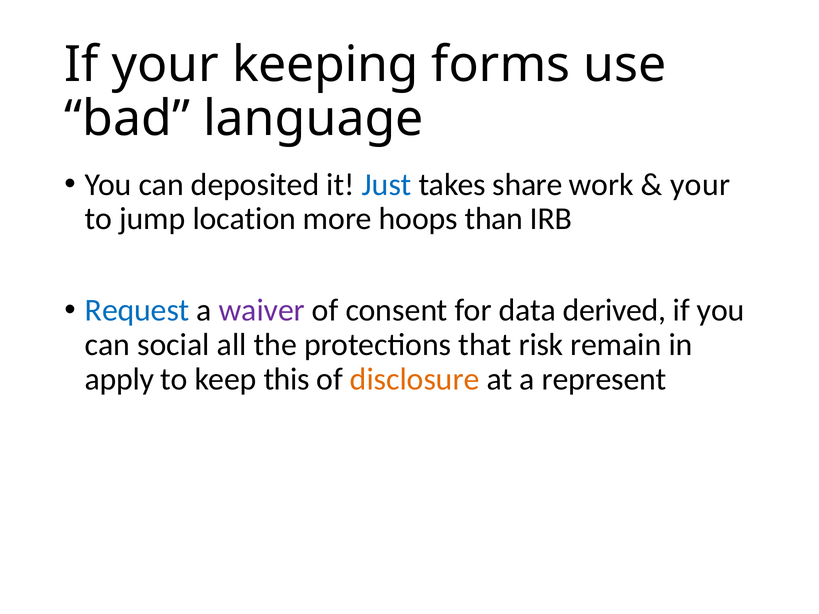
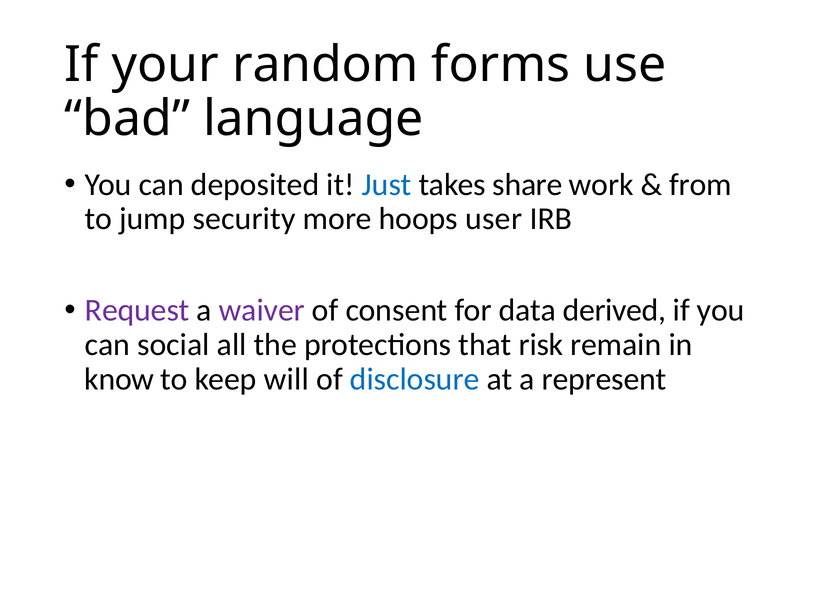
keeping: keeping -> random
your at (700, 185): your -> from
location: location -> security
than: than -> user
Request colour: blue -> purple
apply: apply -> know
this: this -> will
disclosure colour: orange -> blue
